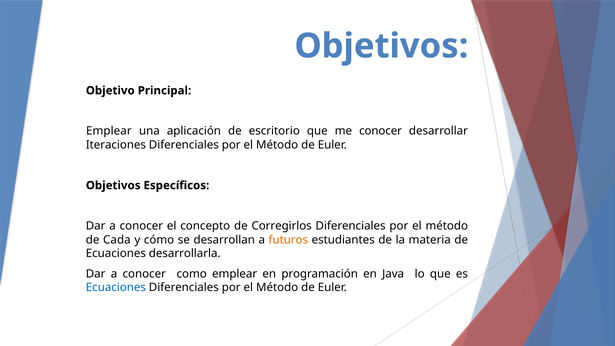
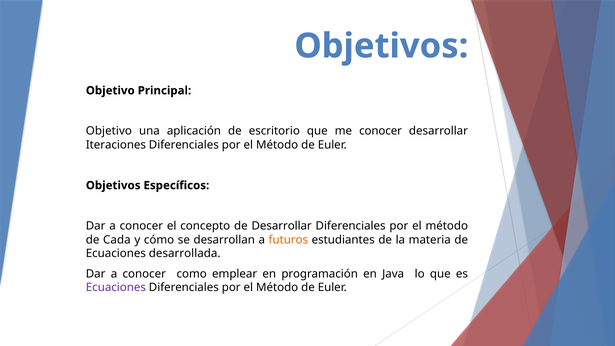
Emplear at (109, 131): Emplear -> Objetivo
de Corregirlos: Corregirlos -> Desarrollar
desarrollarla: desarrollarla -> desarrollada
Ecuaciones at (116, 288) colour: blue -> purple
